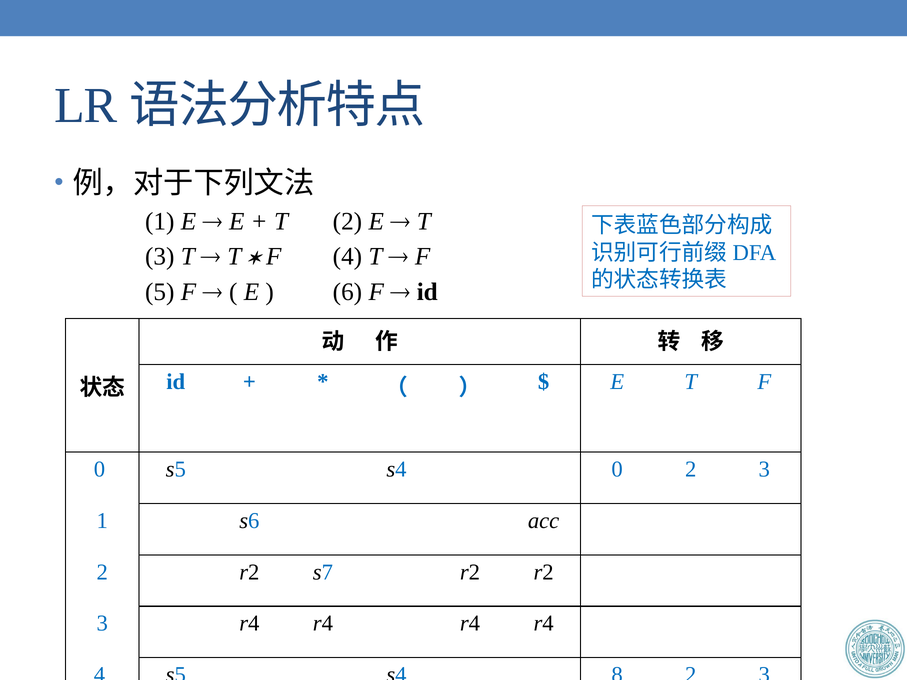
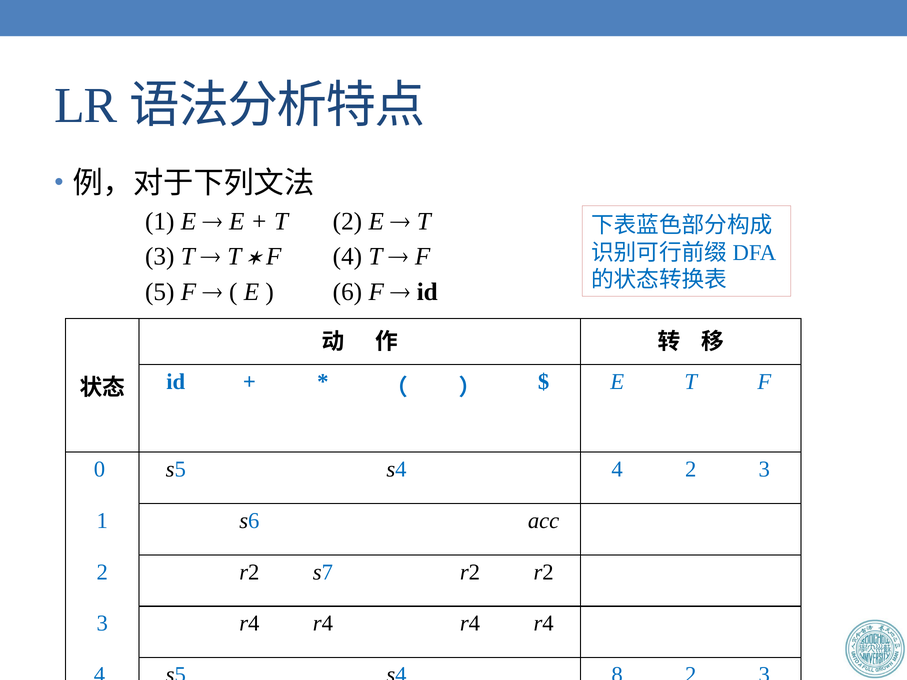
s4 0: 0 -> 4
